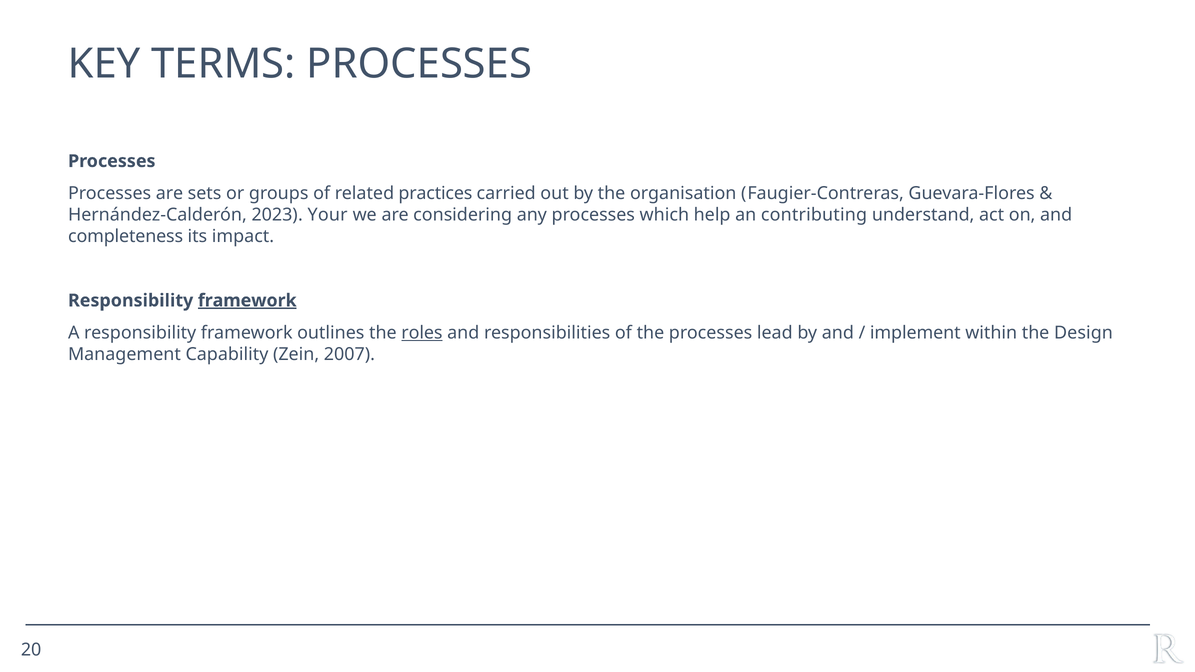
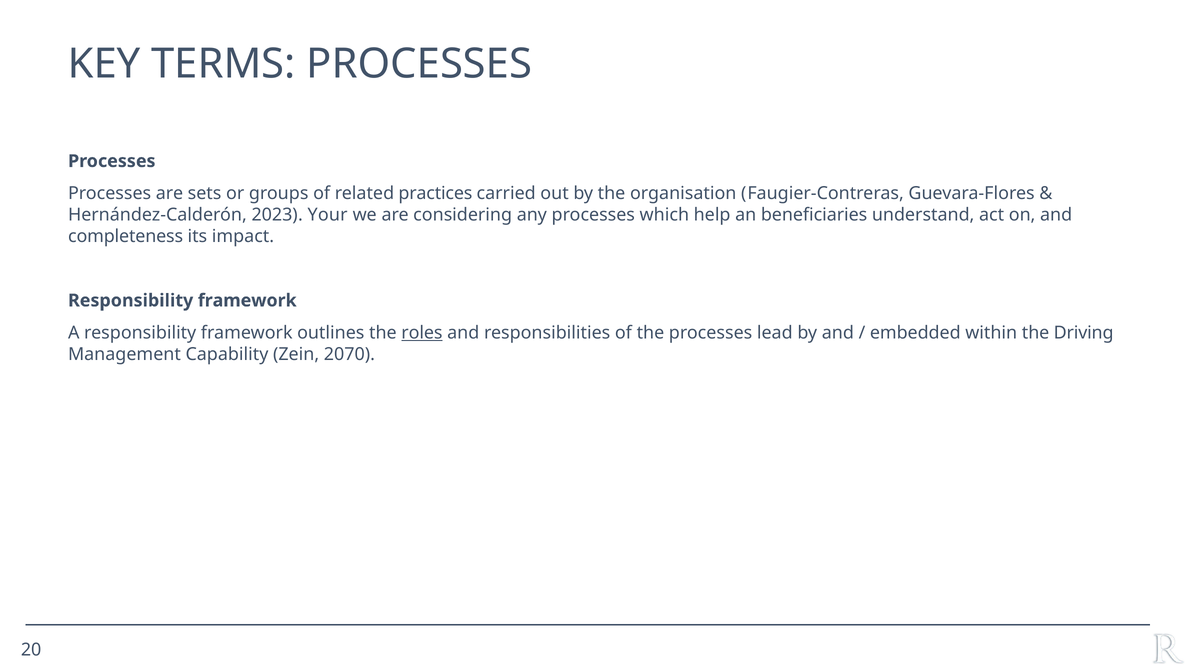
contributing: contributing -> beneficiaries
framework at (247, 301) underline: present -> none
implement: implement -> embedded
Design: Design -> Driving
2007: 2007 -> 2070
